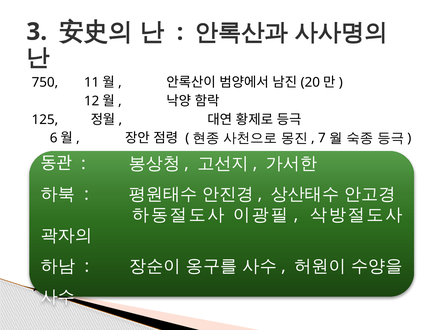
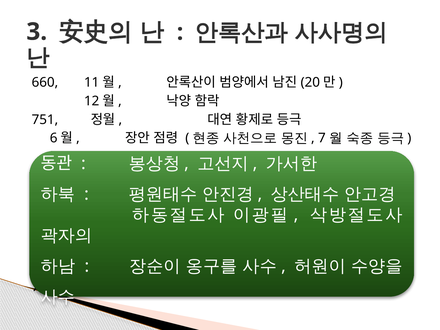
750: 750 -> 660
125: 125 -> 751
